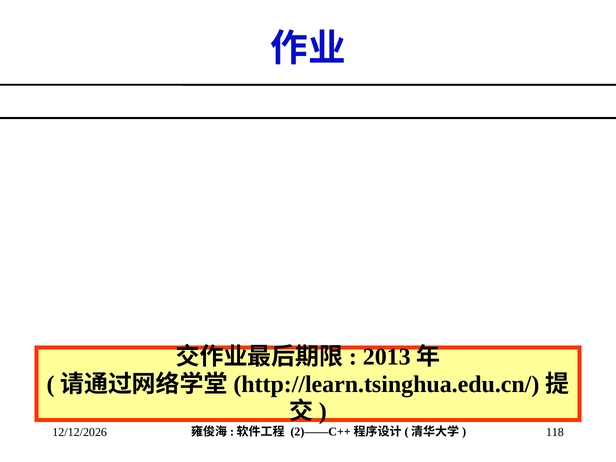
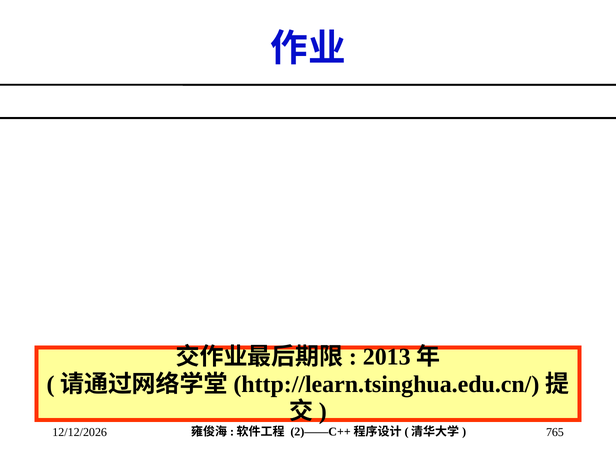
118: 118 -> 765
